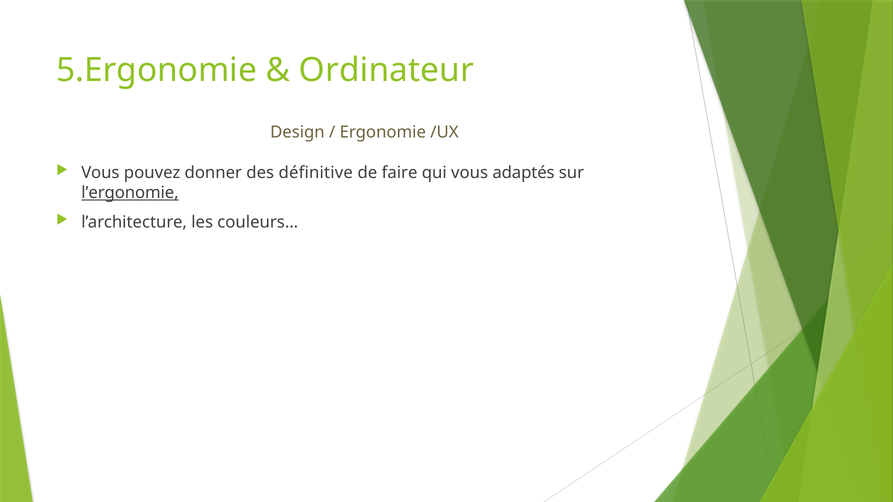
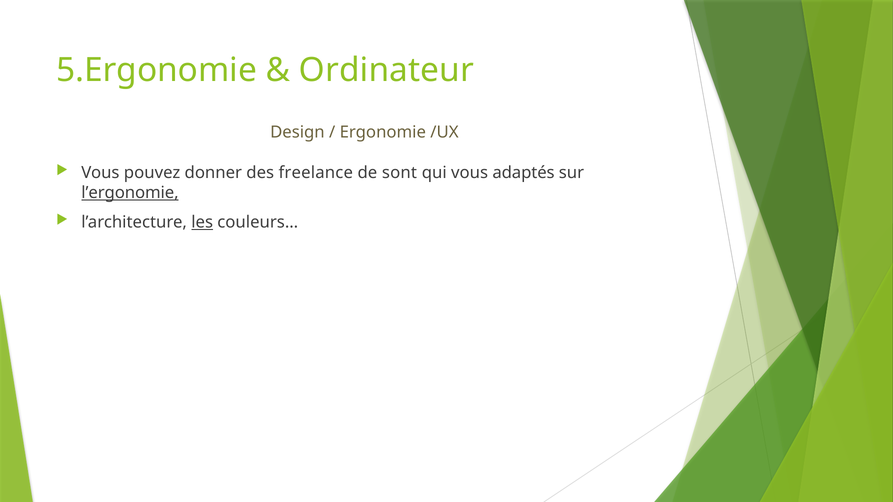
définitive: définitive -> freelance
faire: faire -> sont
les underline: none -> present
